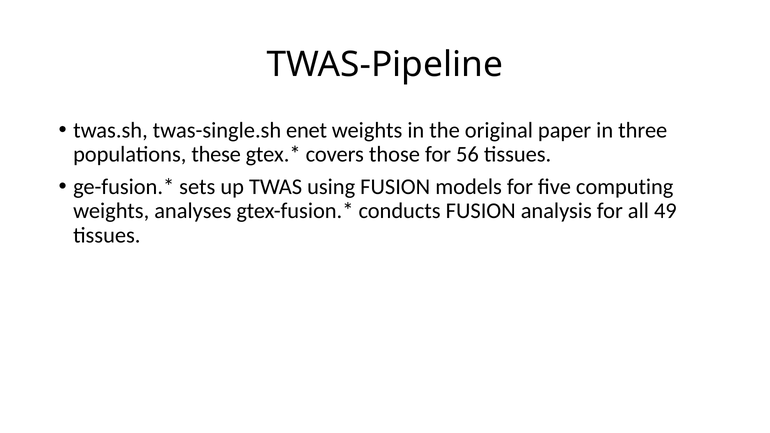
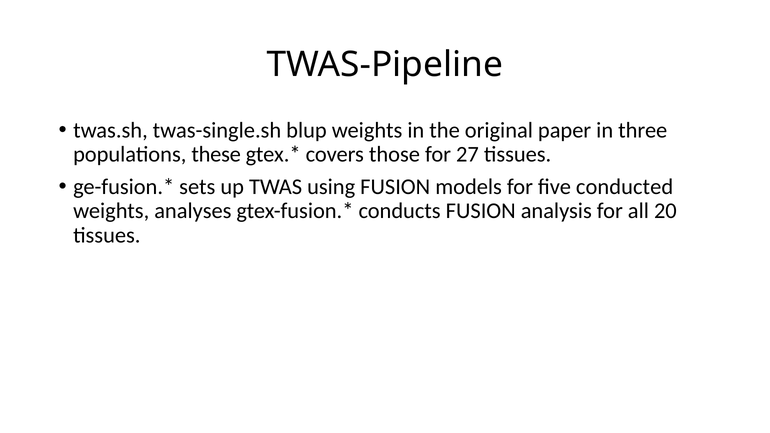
enet: enet -> blup
56: 56 -> 27
computing: computing -> conducted
49: 49 -> 20
